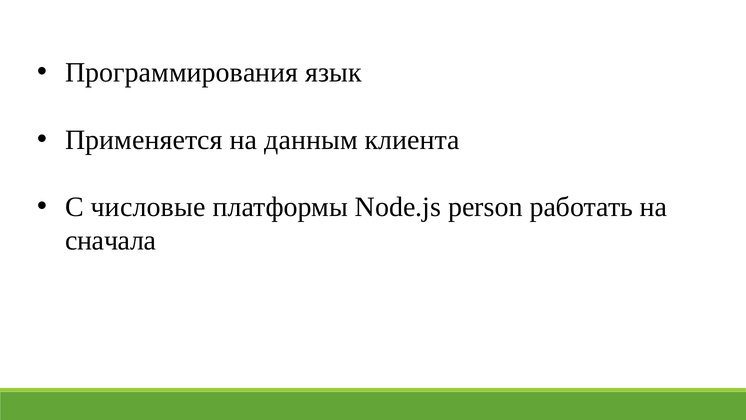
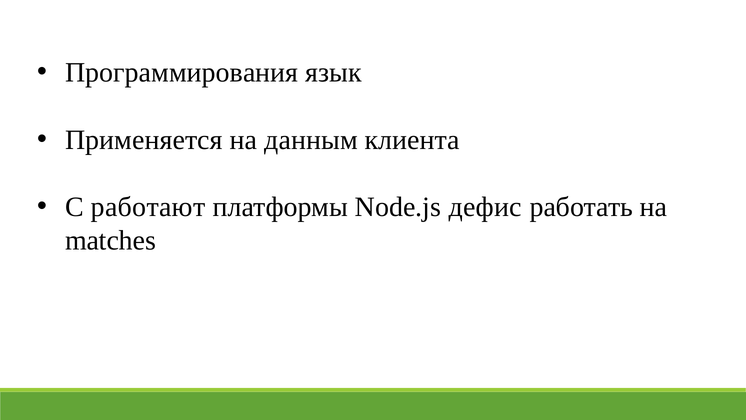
числовые: числовые -> работают
person: person -> дефис
сначала: сначала -> matches
